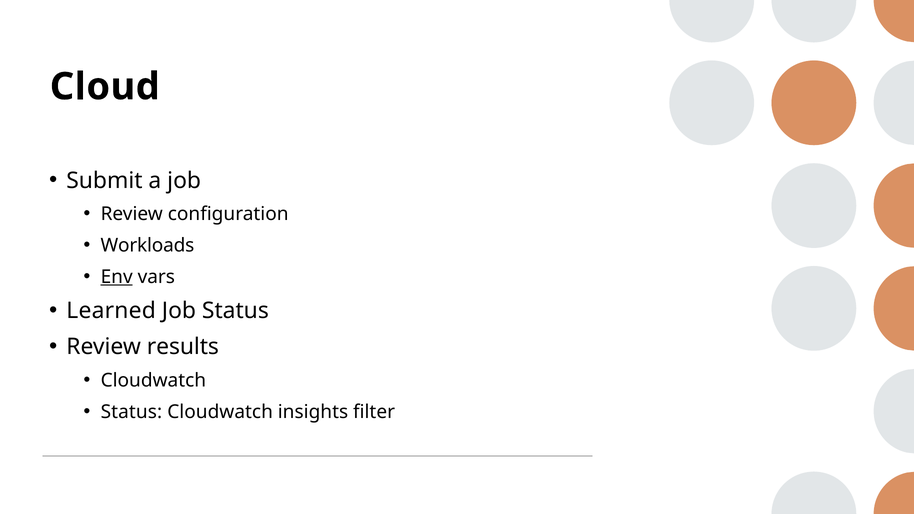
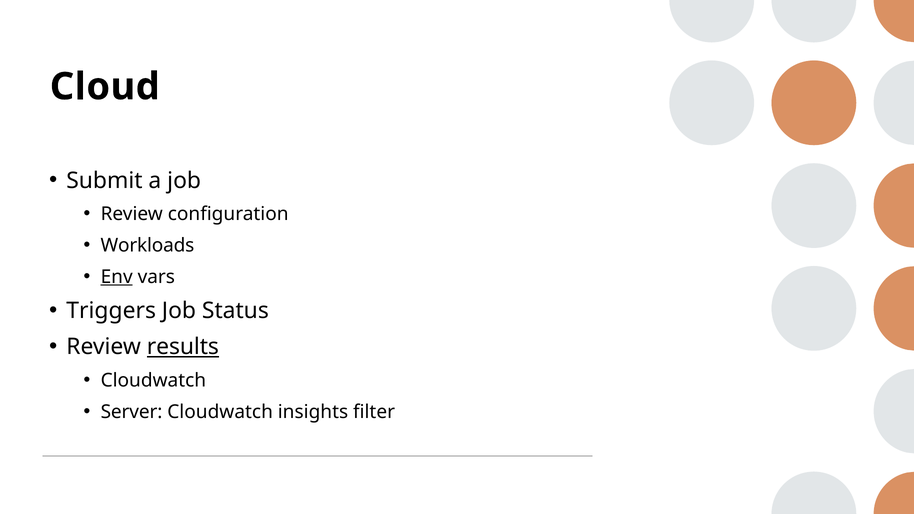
Learned: Learned -> Triggers
results underline: none -> present
Status at (131, 412): Status -> Server
